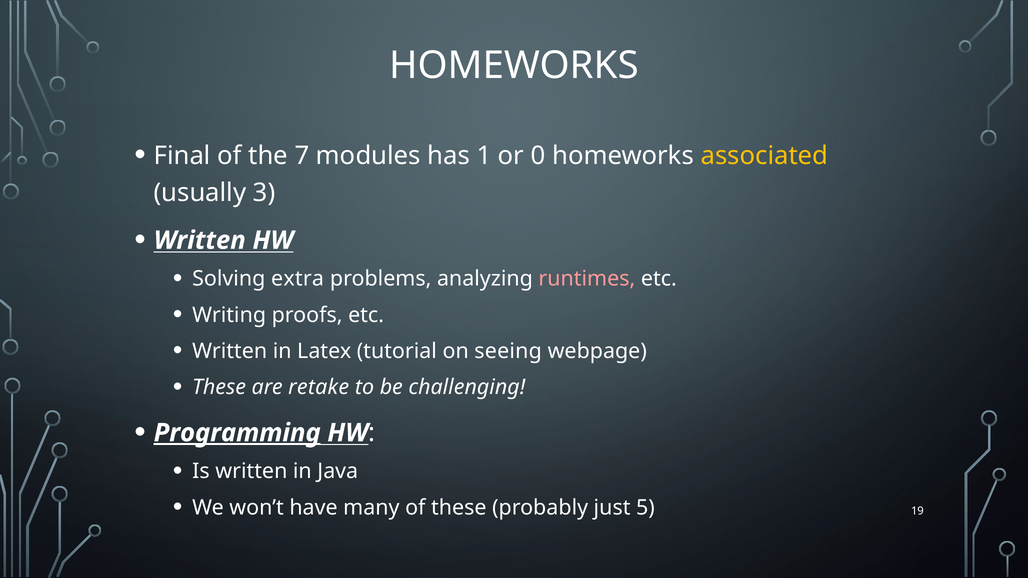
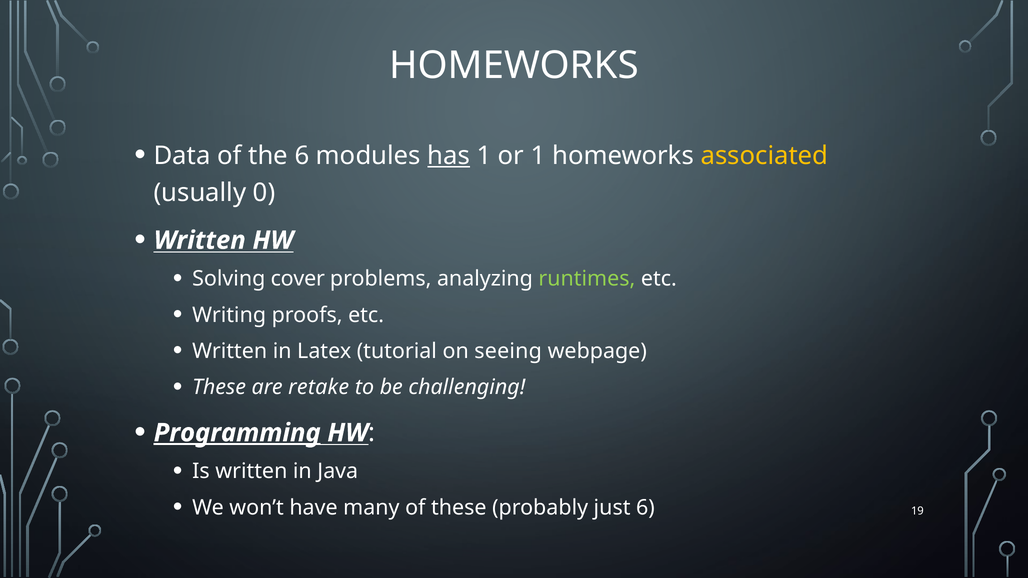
Final: Final -> Data
the 7: 7 -> 6
has underline: none -> present
or 0: 0 -> 1
3: 3 -> 0
extra: extra -> cover
runtimes colour: pink -> light green
just 5: 5 -> 6
